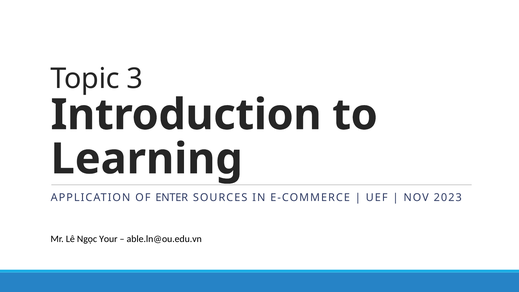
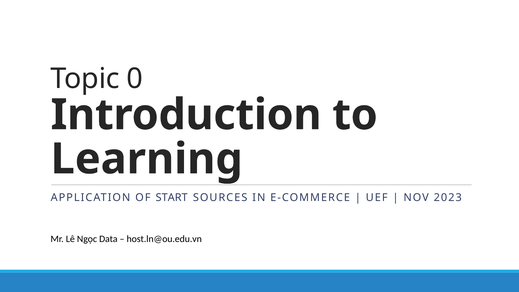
3: 3 -> 0
ENTER: ENTER -> START
Your: Your -> Data
able.ln@ou.edu.vn: able.ln@ou.edu.vn -> host.ln@ou.edu.vn
